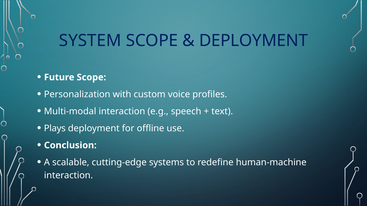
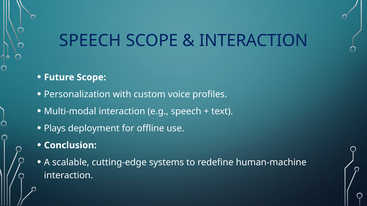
SYSTEM at (90, 41): SYSTEM -> SPEECH
DEPLOYMENT at (253, 41): DEPLOYMENT -> INTERACTION
